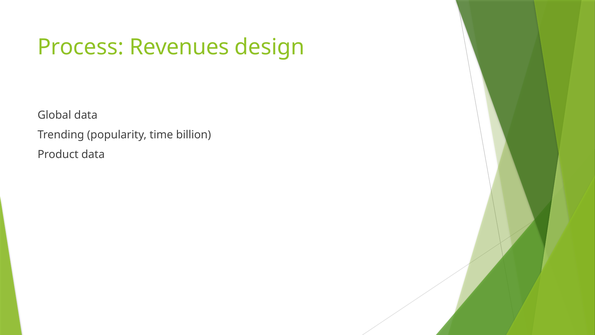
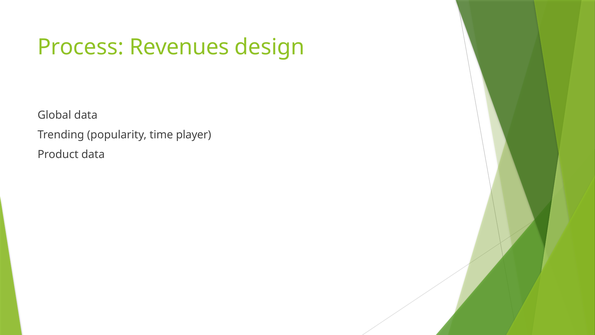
billion: billion -> player
